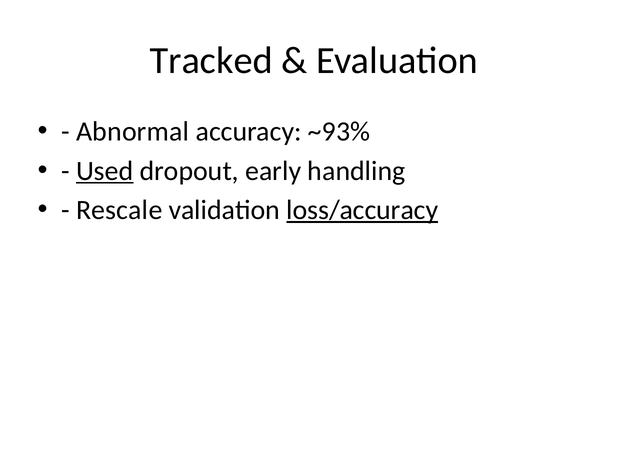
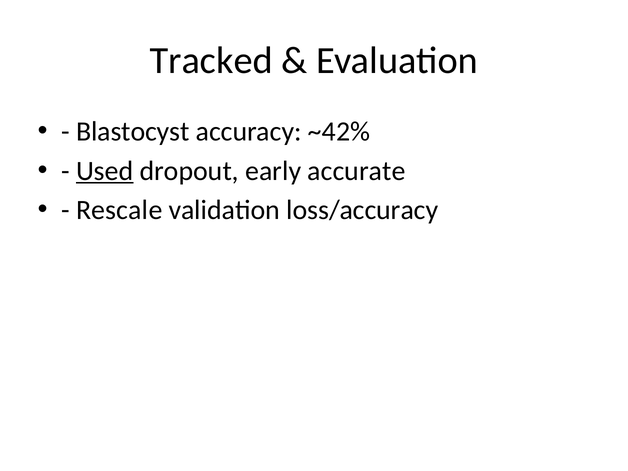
Abnormal: Abnormal -> Blastocyst
~93%: ~93% -> ~42%
handling: handling -> accurate
loss/accuracy underline: present -> none
